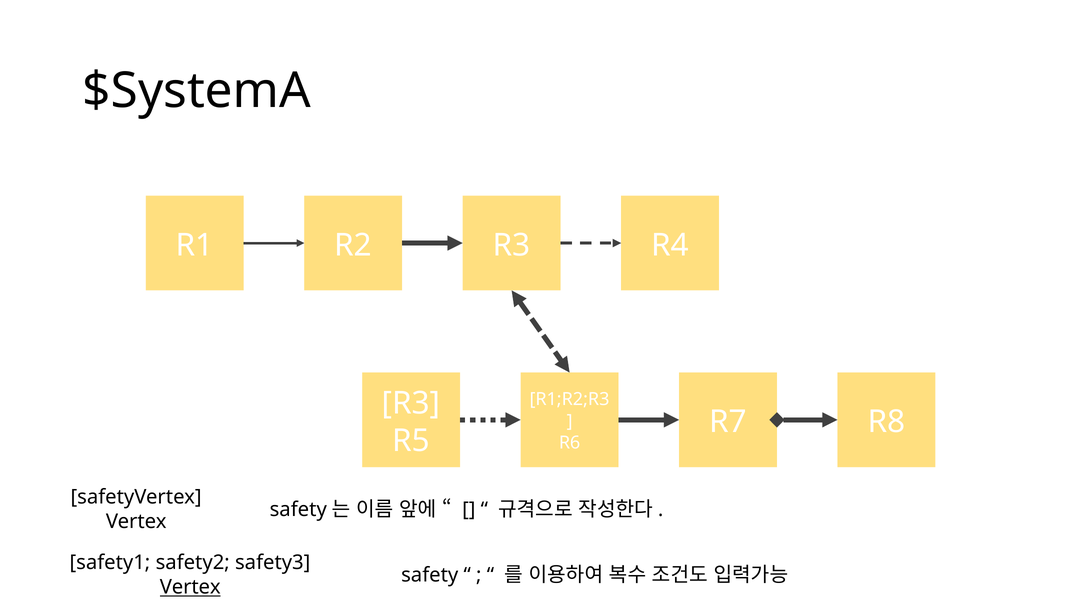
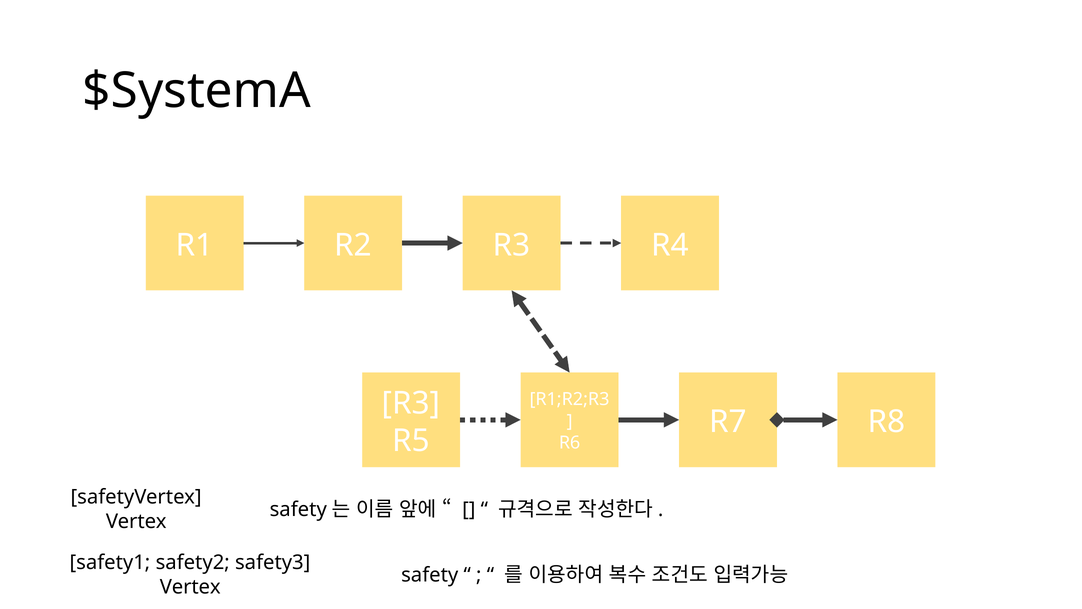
Vertex at (190, 587) underline: present -> none
